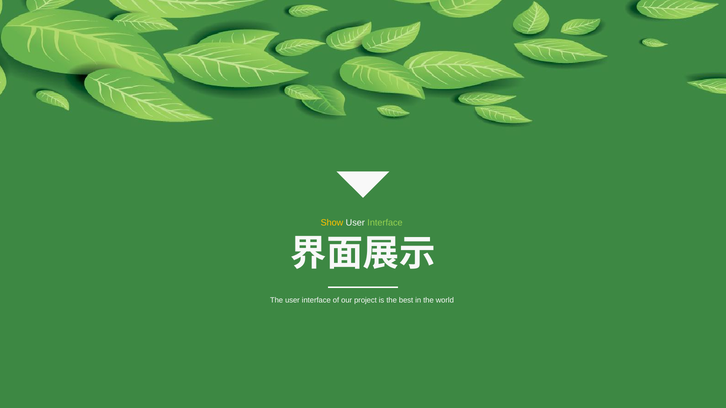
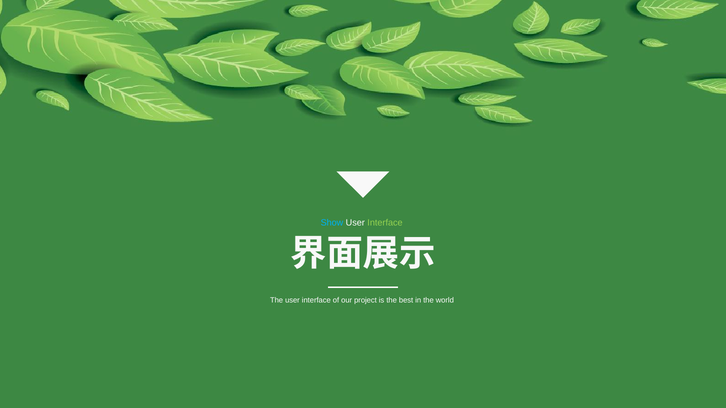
Show colour: yellow -> light blue
